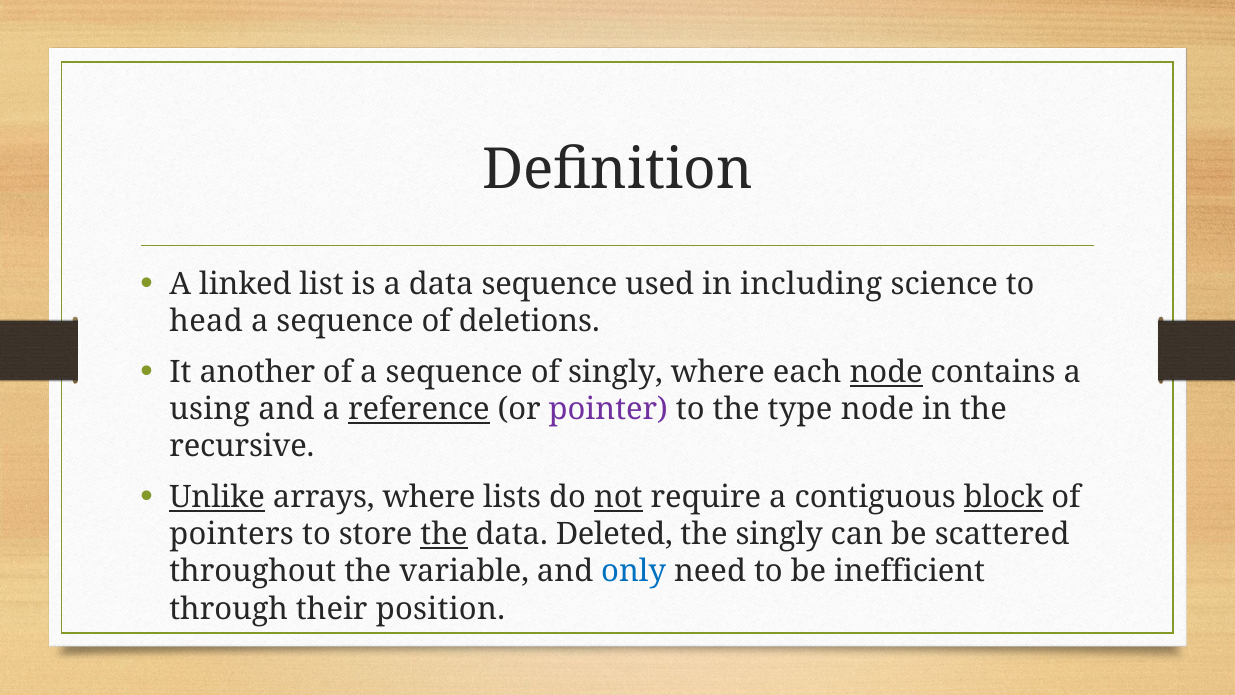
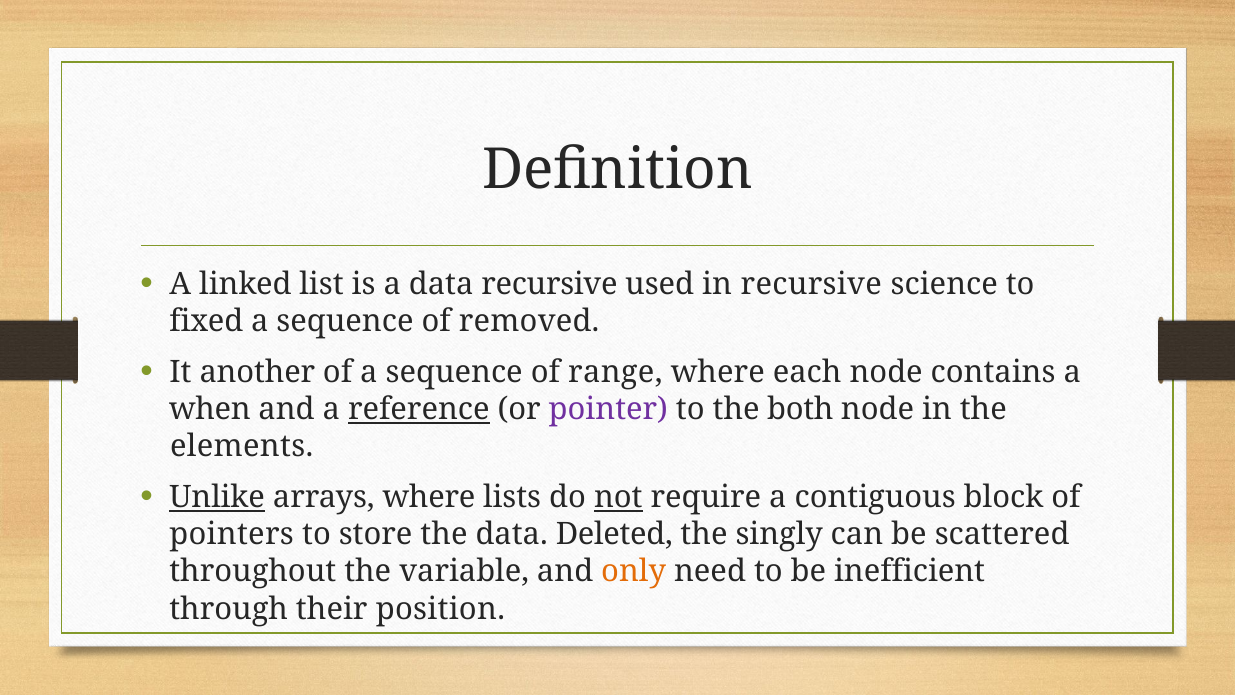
data sequence: sequence -> recursive
in including: including -> recursive
head: head -> fixed
deletions: deletions -> removed
of singly: singly -> range
node at (886, 372) underline: present -> none
using: using -> when
type: type -> both
recursive: recursive -> elements
block underline: present -> none
the at (444, 534) underline: present -> none
only colour: blue -> orange
